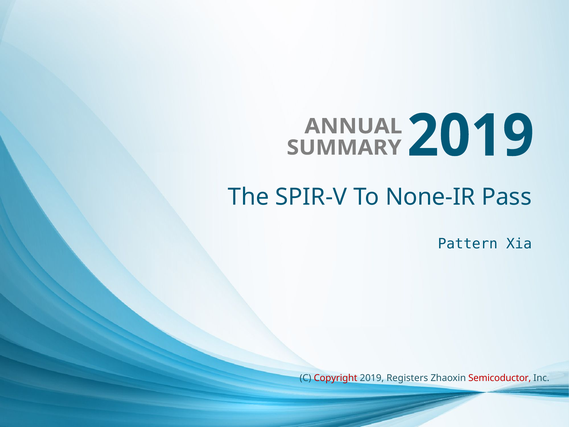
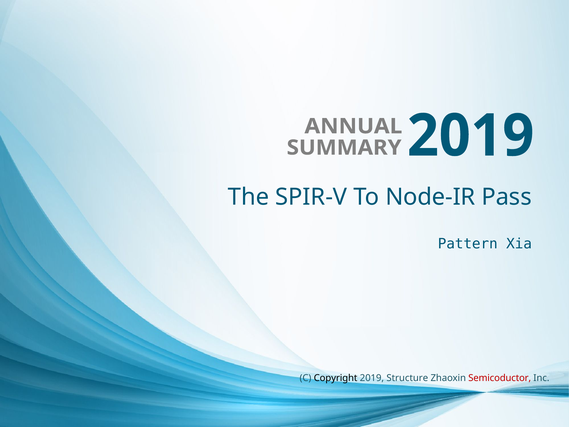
None-IR: None-IR -> Node-IR
Copyright colour: red -> black
Registers: Registers -> Structure
